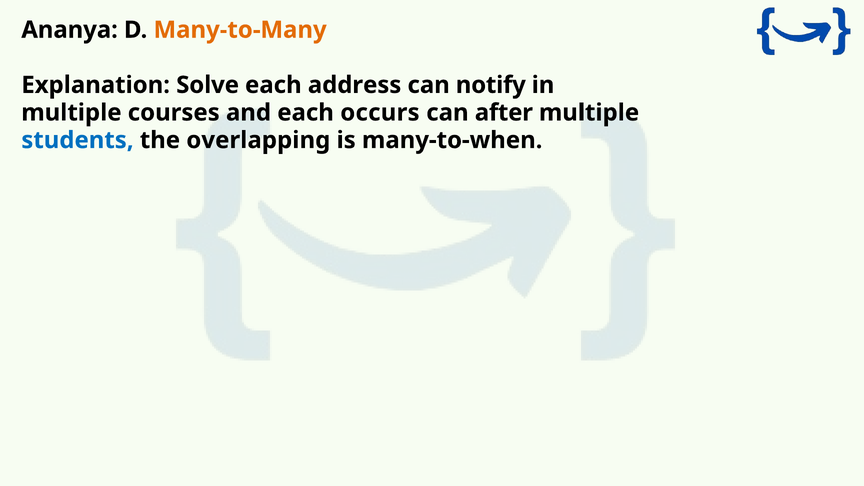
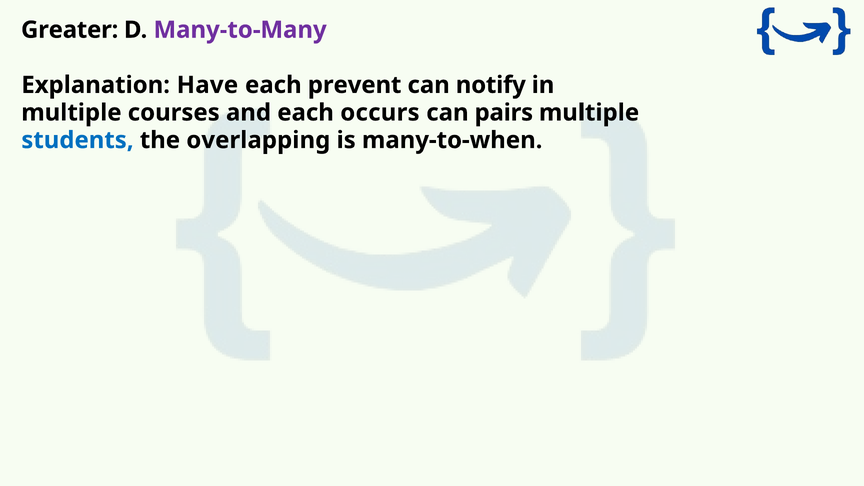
Ananya: Ananya -> Greater
Many-to-Many colour: orange -> purple
Solve: Solve -> Have
address: address -> prevent
after: after -> pairs
